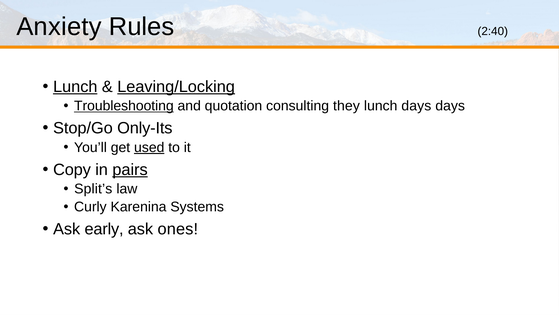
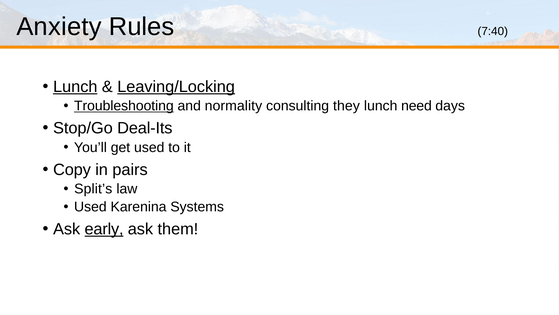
2:40: 2:40 -> 7:40
quotation: quotation -> normality
lunch days: days -> need
Only-Its: Only-Its -> Deal-Its
used at (149, 147) underline: present -> none
pairs underline: present -> none
Curly at (90, 207): Curly -> Used
early underline: none -> present
ones: ones -> them
